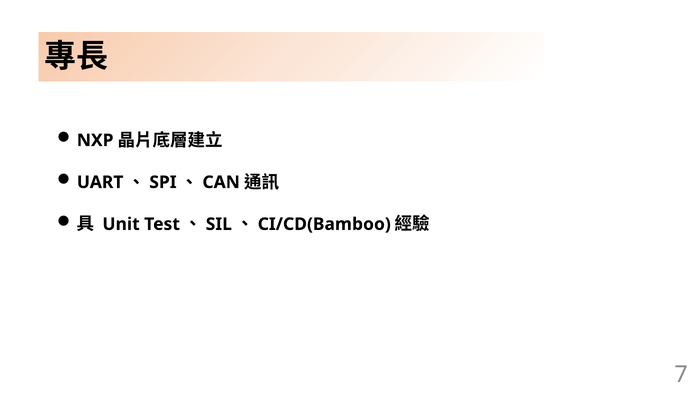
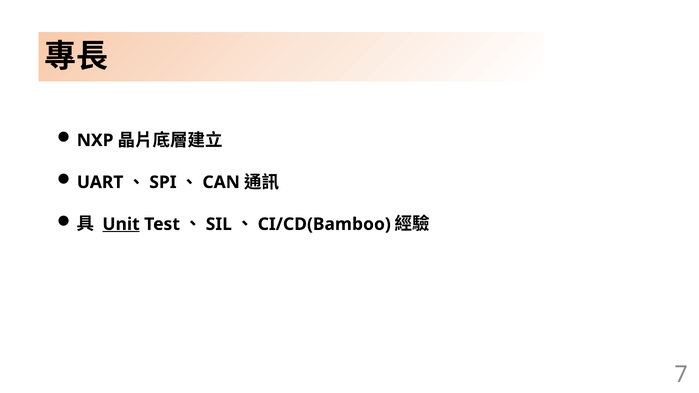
Unit underline: none -> present
